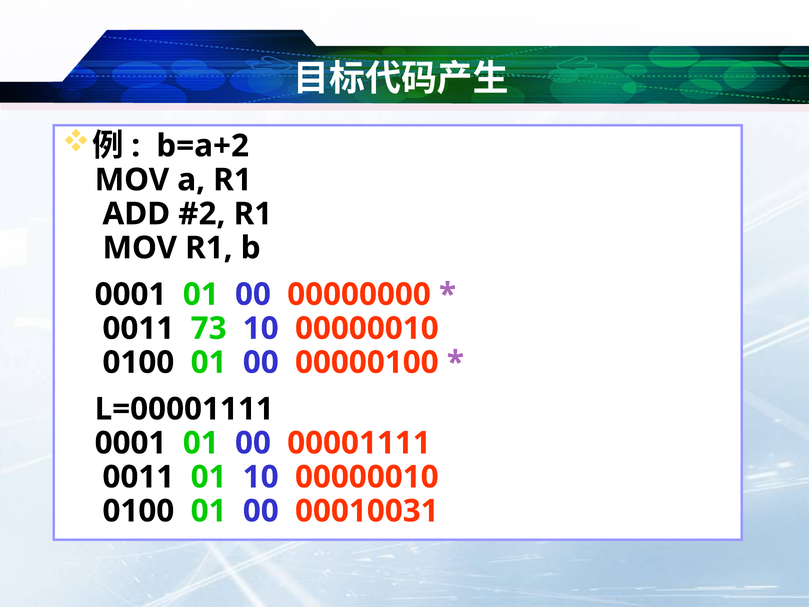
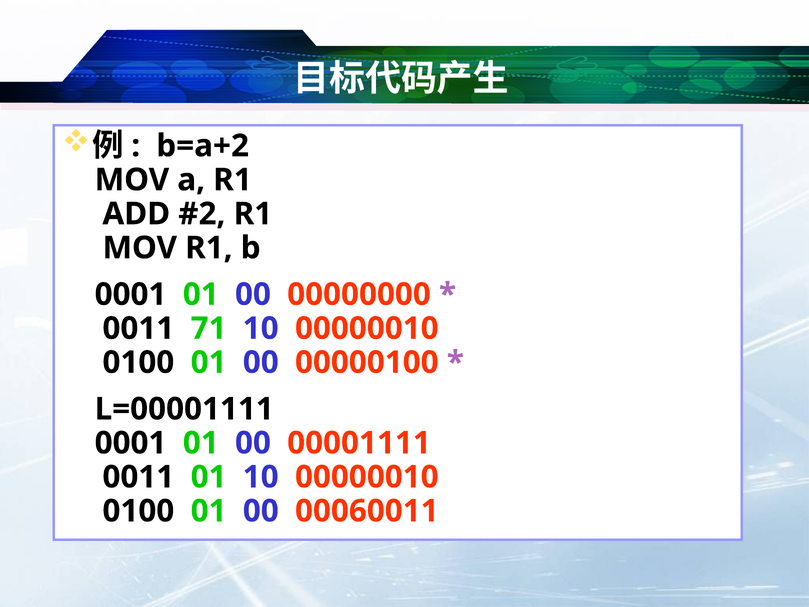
73: 73 -> 71
00010031: 00010031 -> 00060011
